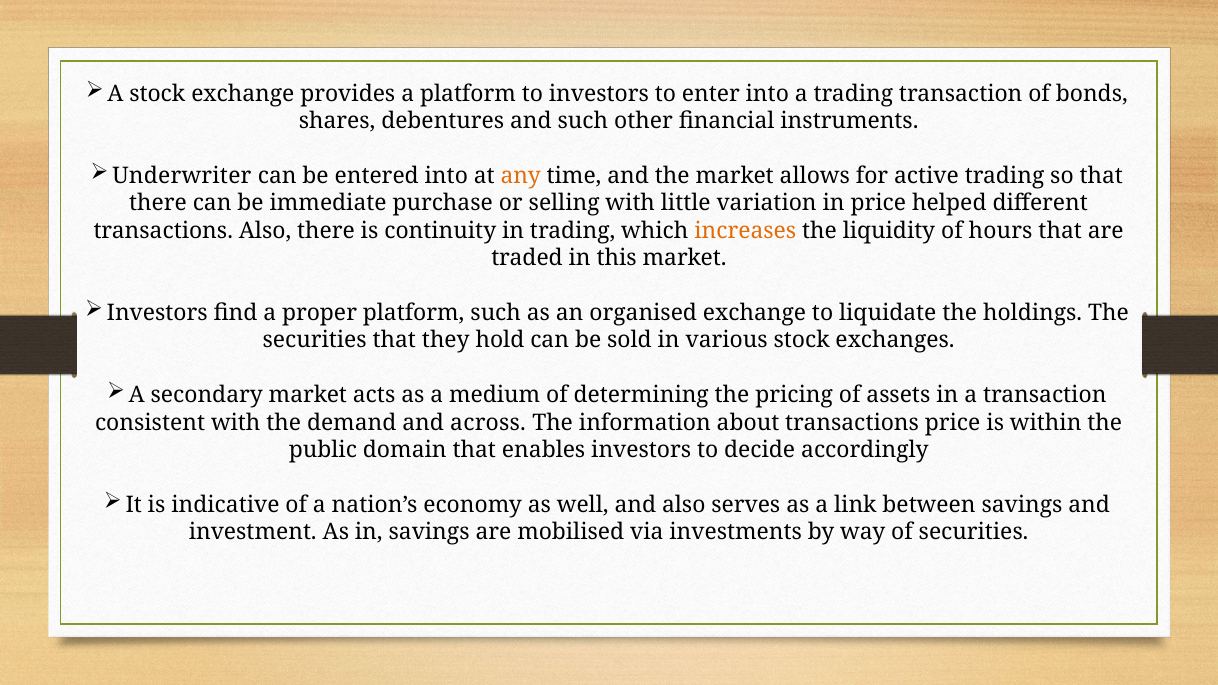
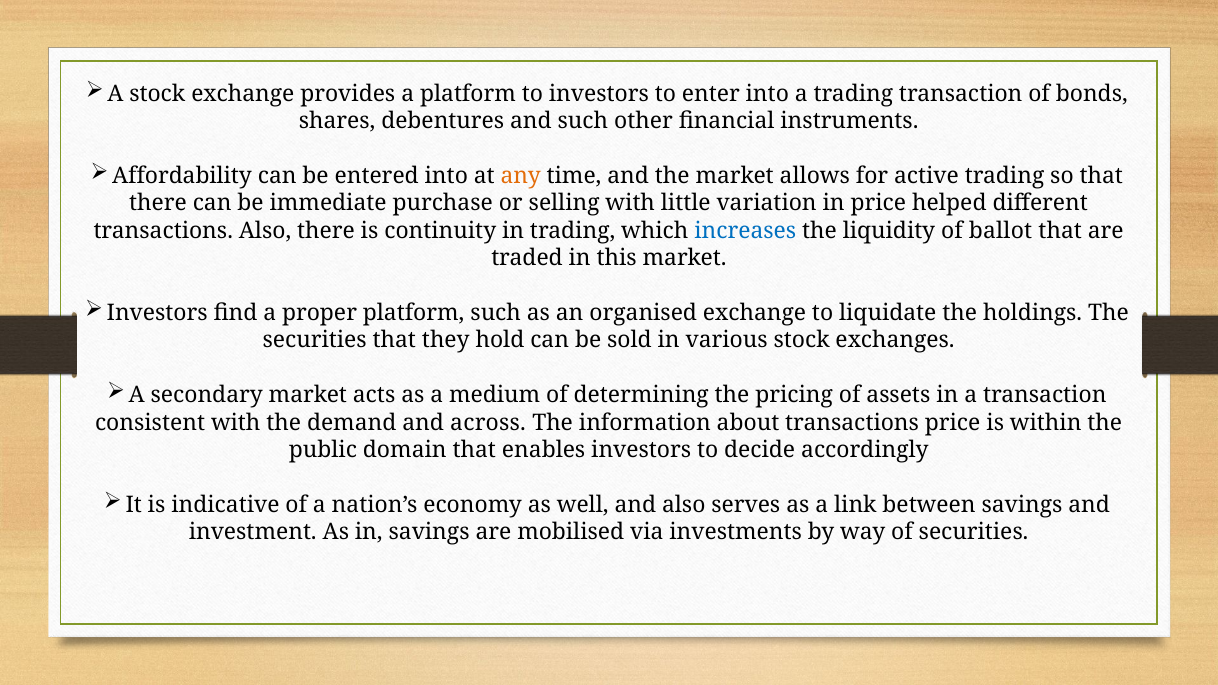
Underwriter: Underwriter -> Affordability
increases colour: orange -> blue
hours: hours -> ballot
